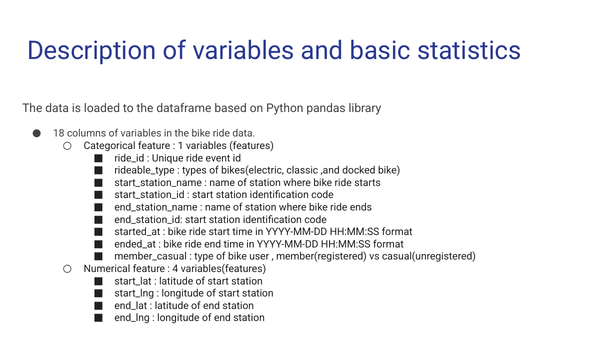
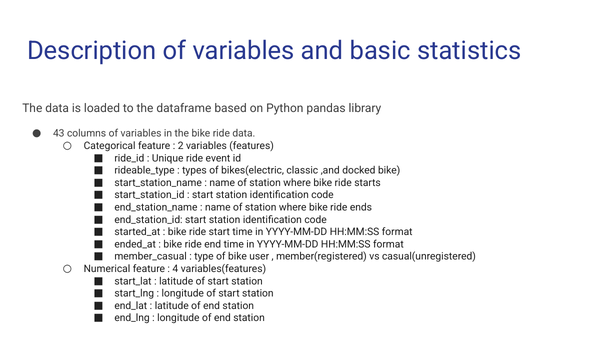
18: 18 -> 43
1: 1 -> 2
